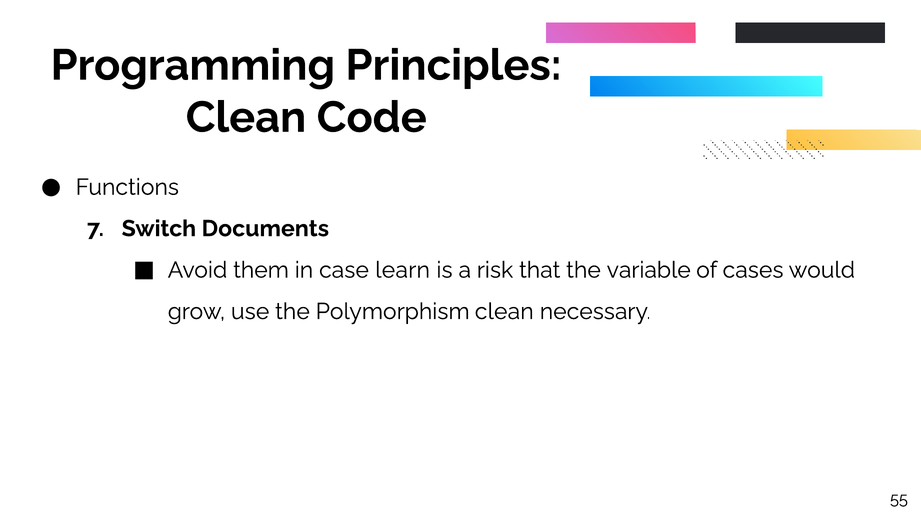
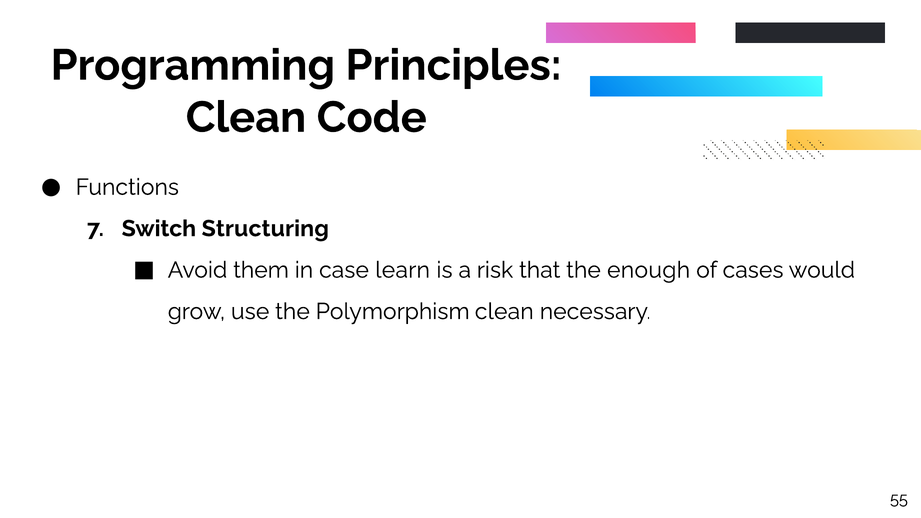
Documents: Documents -> Structuring
variable: variable -> enough
